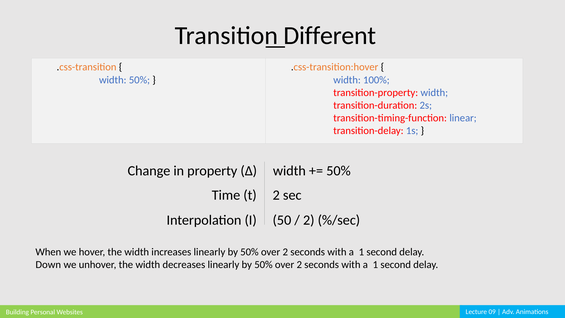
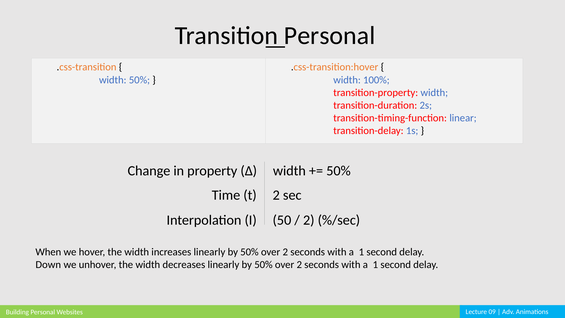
Transition Different: Different -> Personal
